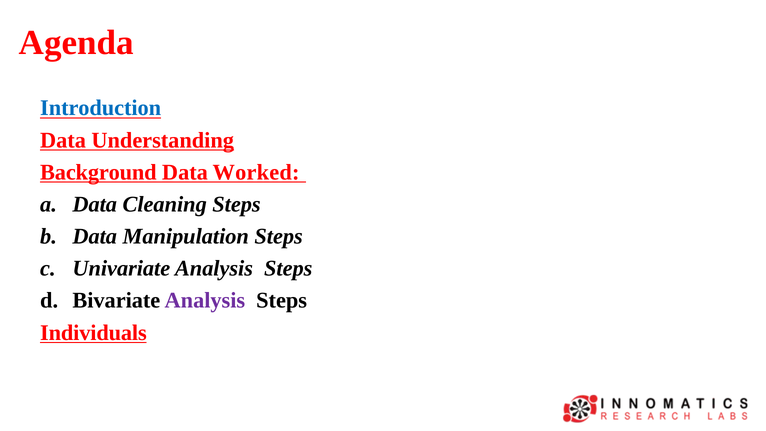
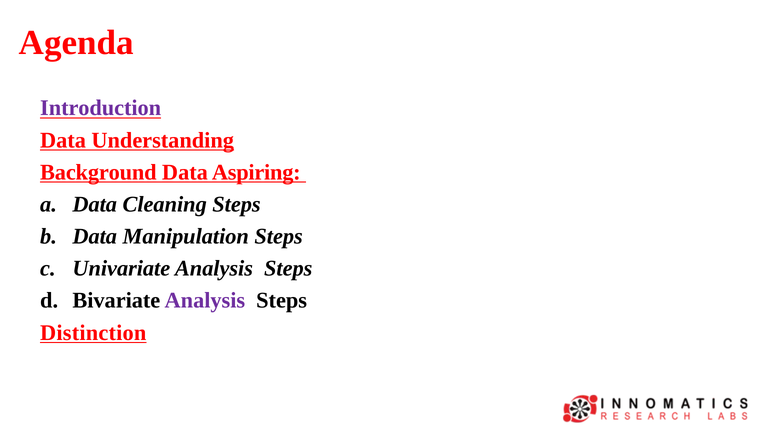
Introduction colour: blue -> purple
Worked: Worked -> Aspiring
Individuals: Individuals -> Distinction
